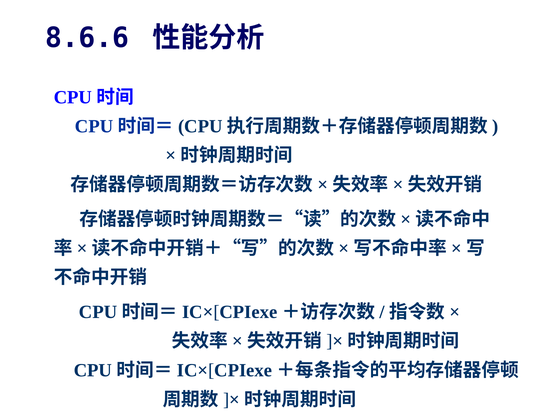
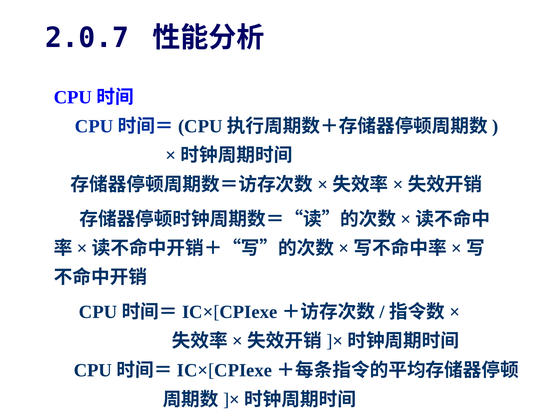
8.6.6: 8.6.6 -> 2.0.7
